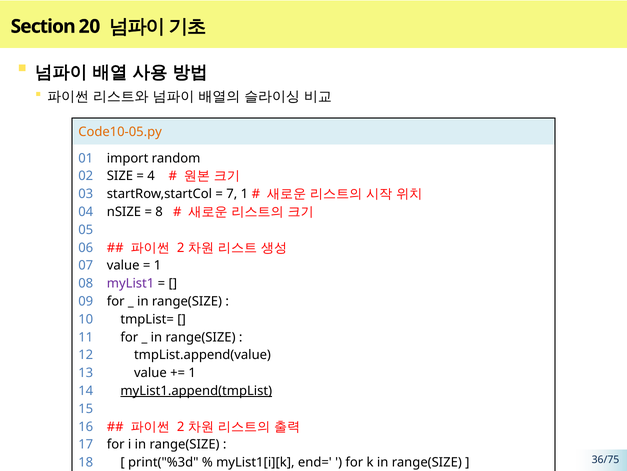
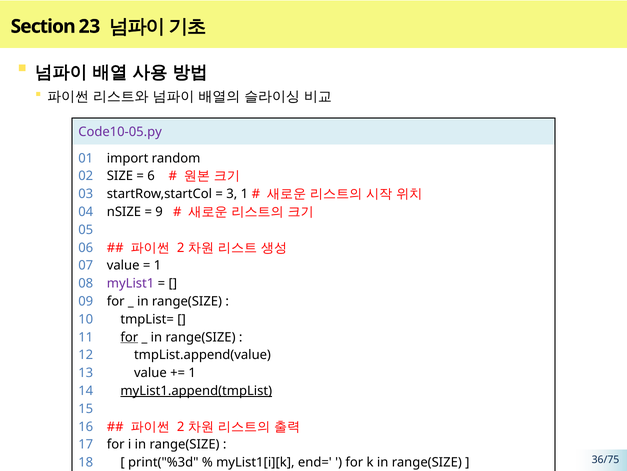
20: 20 -> 23
Code10-05.py colour: orange -> purple
4: 4 -> 6
7: 7 -> 3
8: 8 -> 9
for at (129, 337) underline: none -> present
